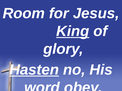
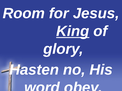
Hasten underline: present -> none
